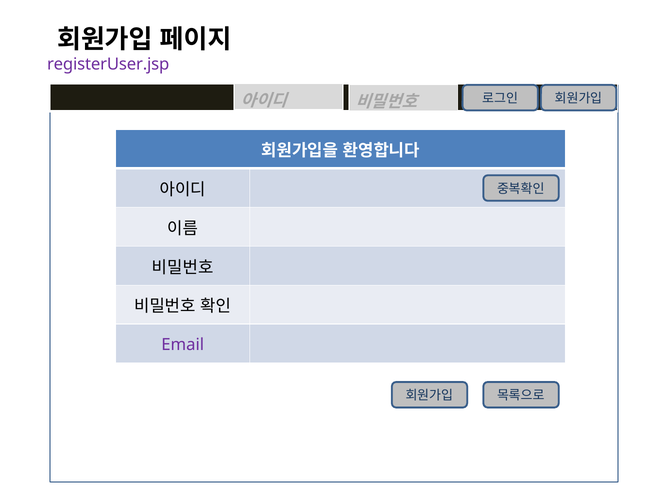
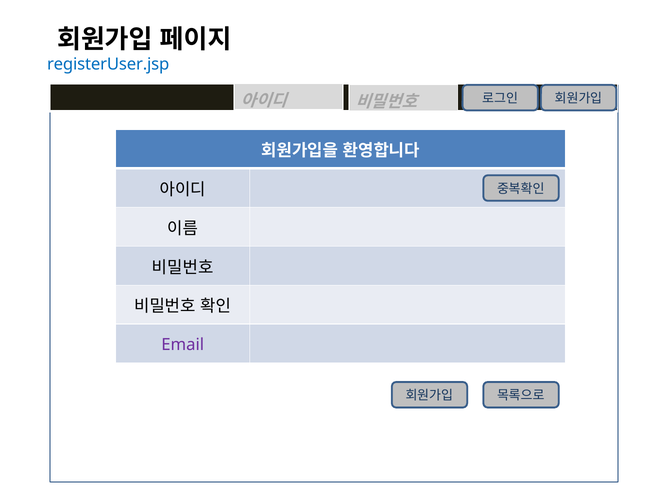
registerUser.jsp colour: purple -> blue
